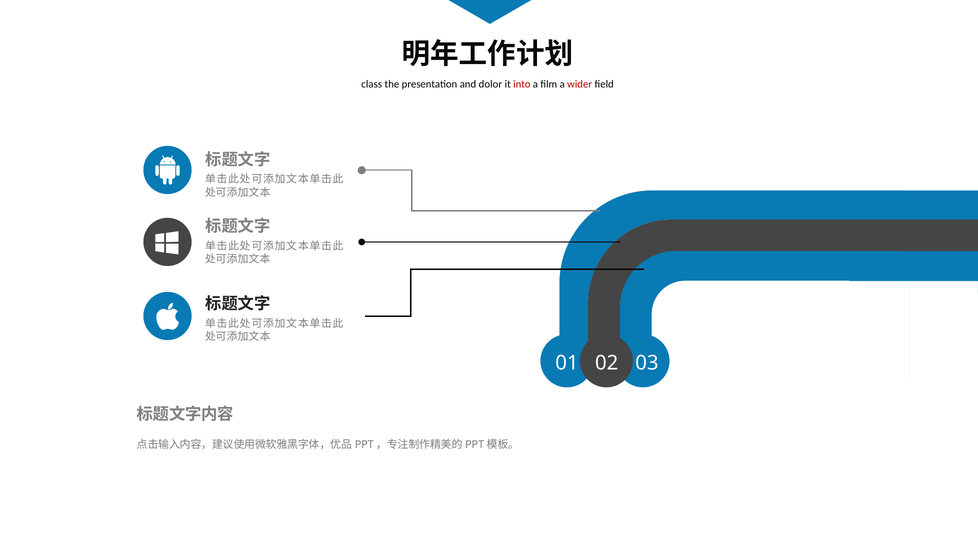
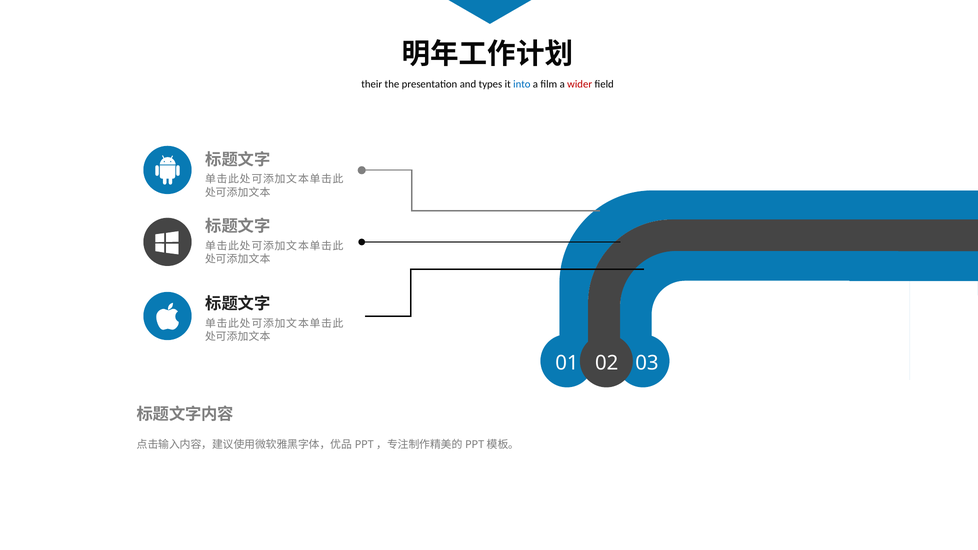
class: class -> their
dolor: dolor -> types
into colour: red -> blue
